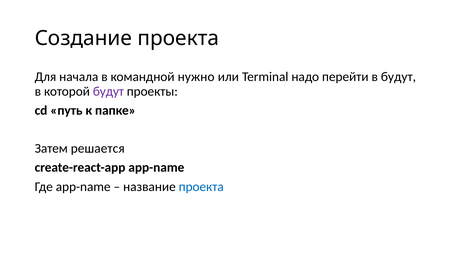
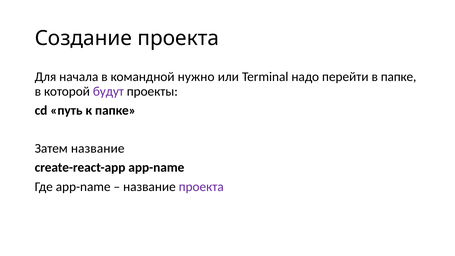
в будут: будут -> папке
Затем решается: решается -> название
проекта at (201, 187) colour: blue -> purple
